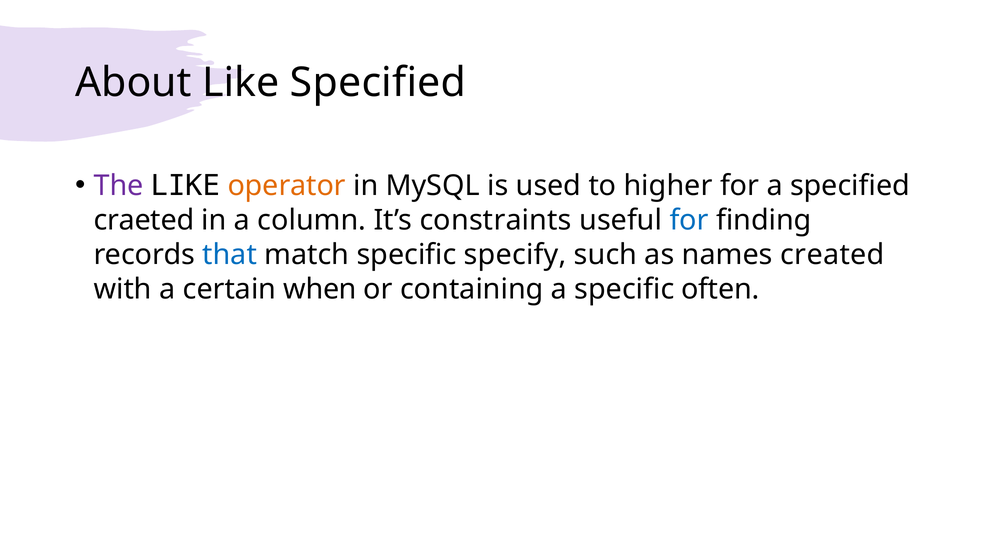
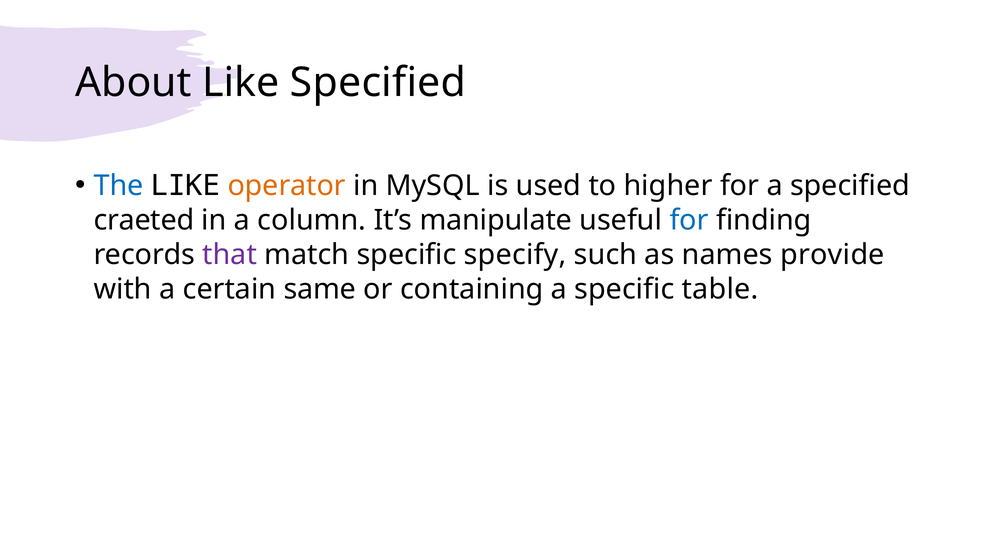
The colour: purple -> blue
constraints: constraints -> manipulate
that colour: blue -> purple
created: created -> provide
when: when -> same
often: often -> table
